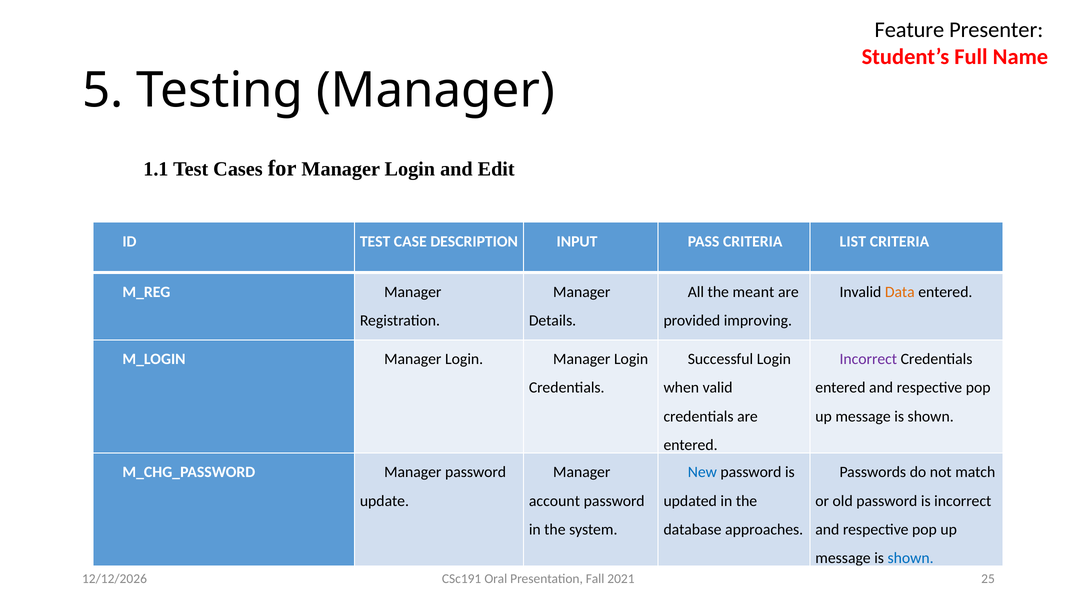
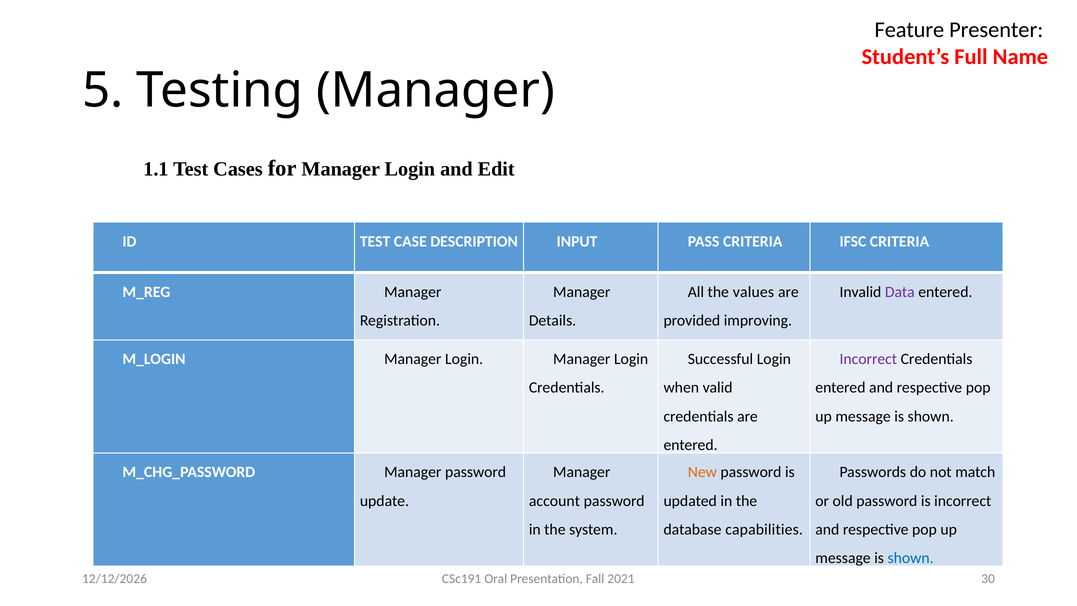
LIST: LIST -> IFSC
meant: meant -> values
Data colour: orange -> purple
New colour: blue -> orange
approaches: approaches -> capabilities
25: 25 -> 30
